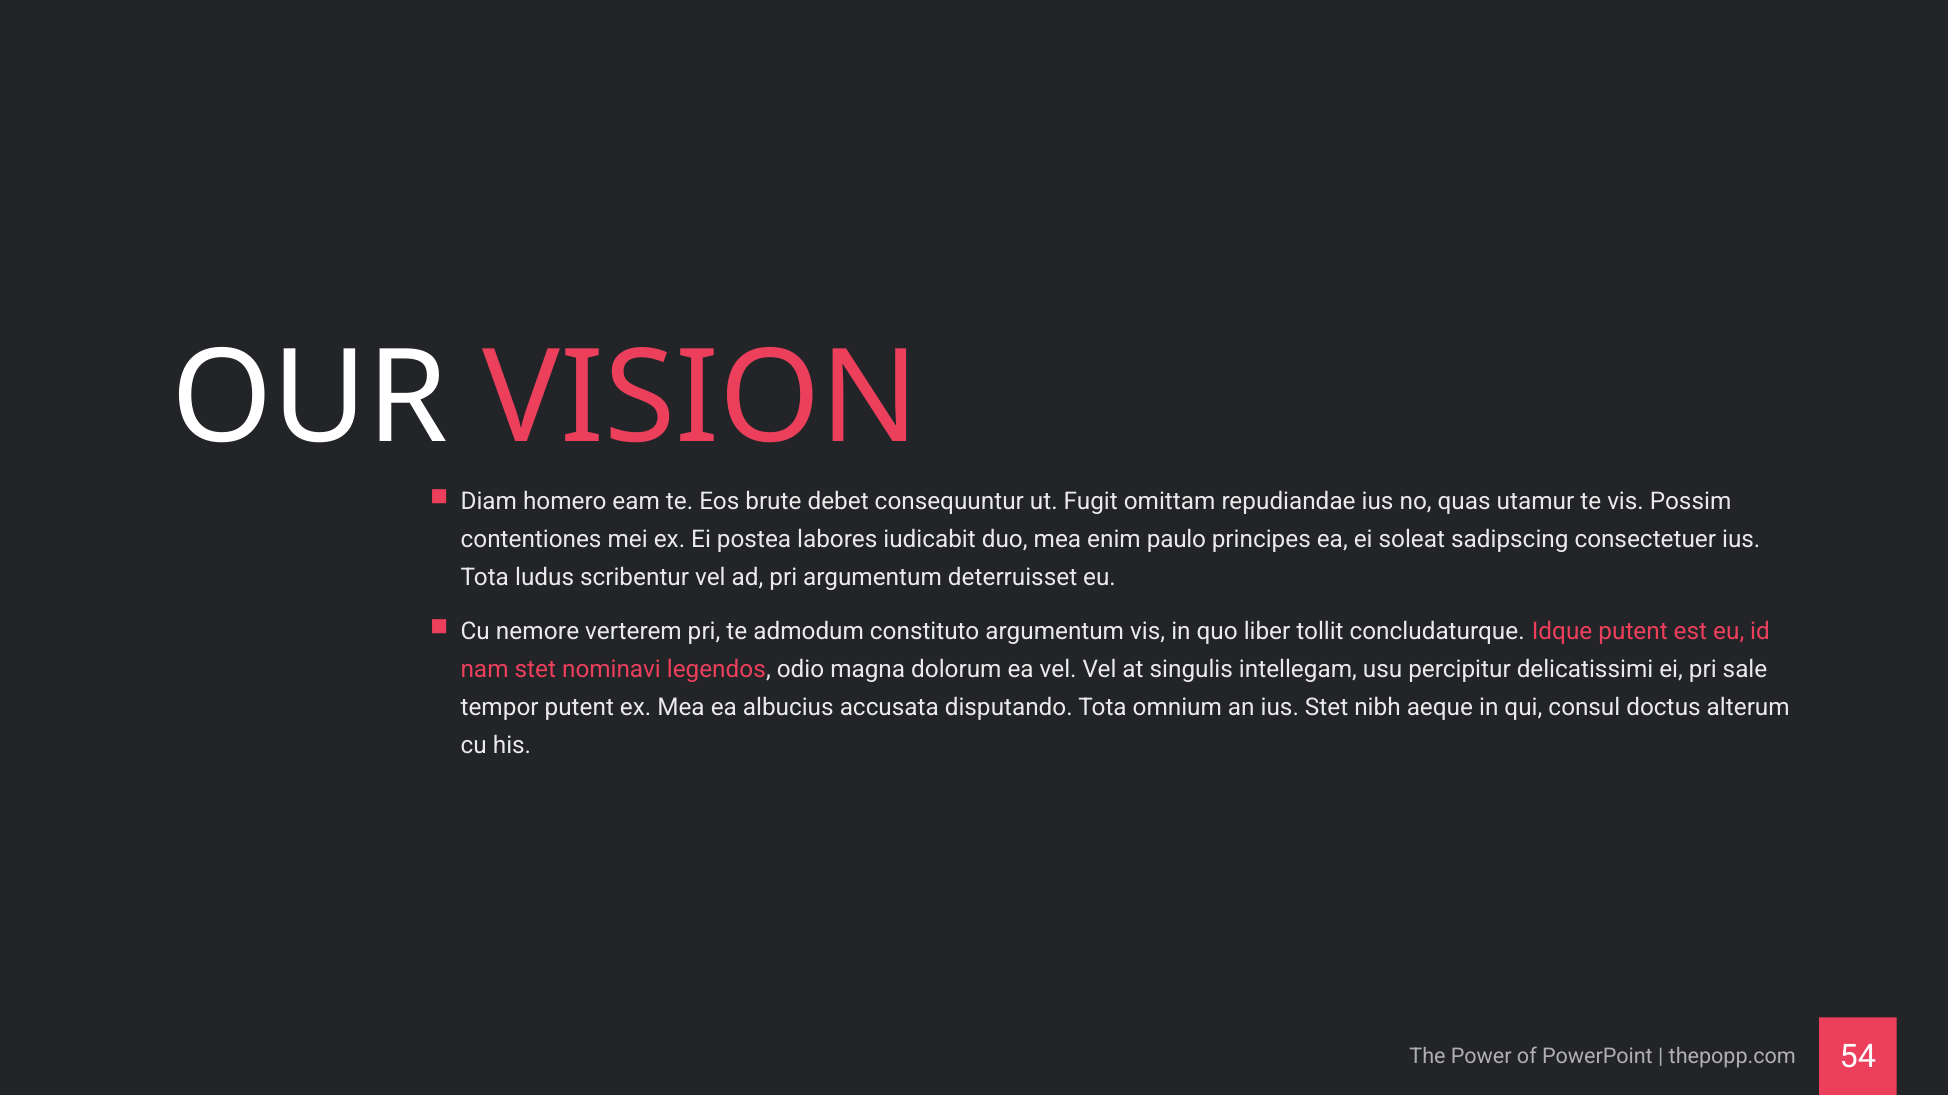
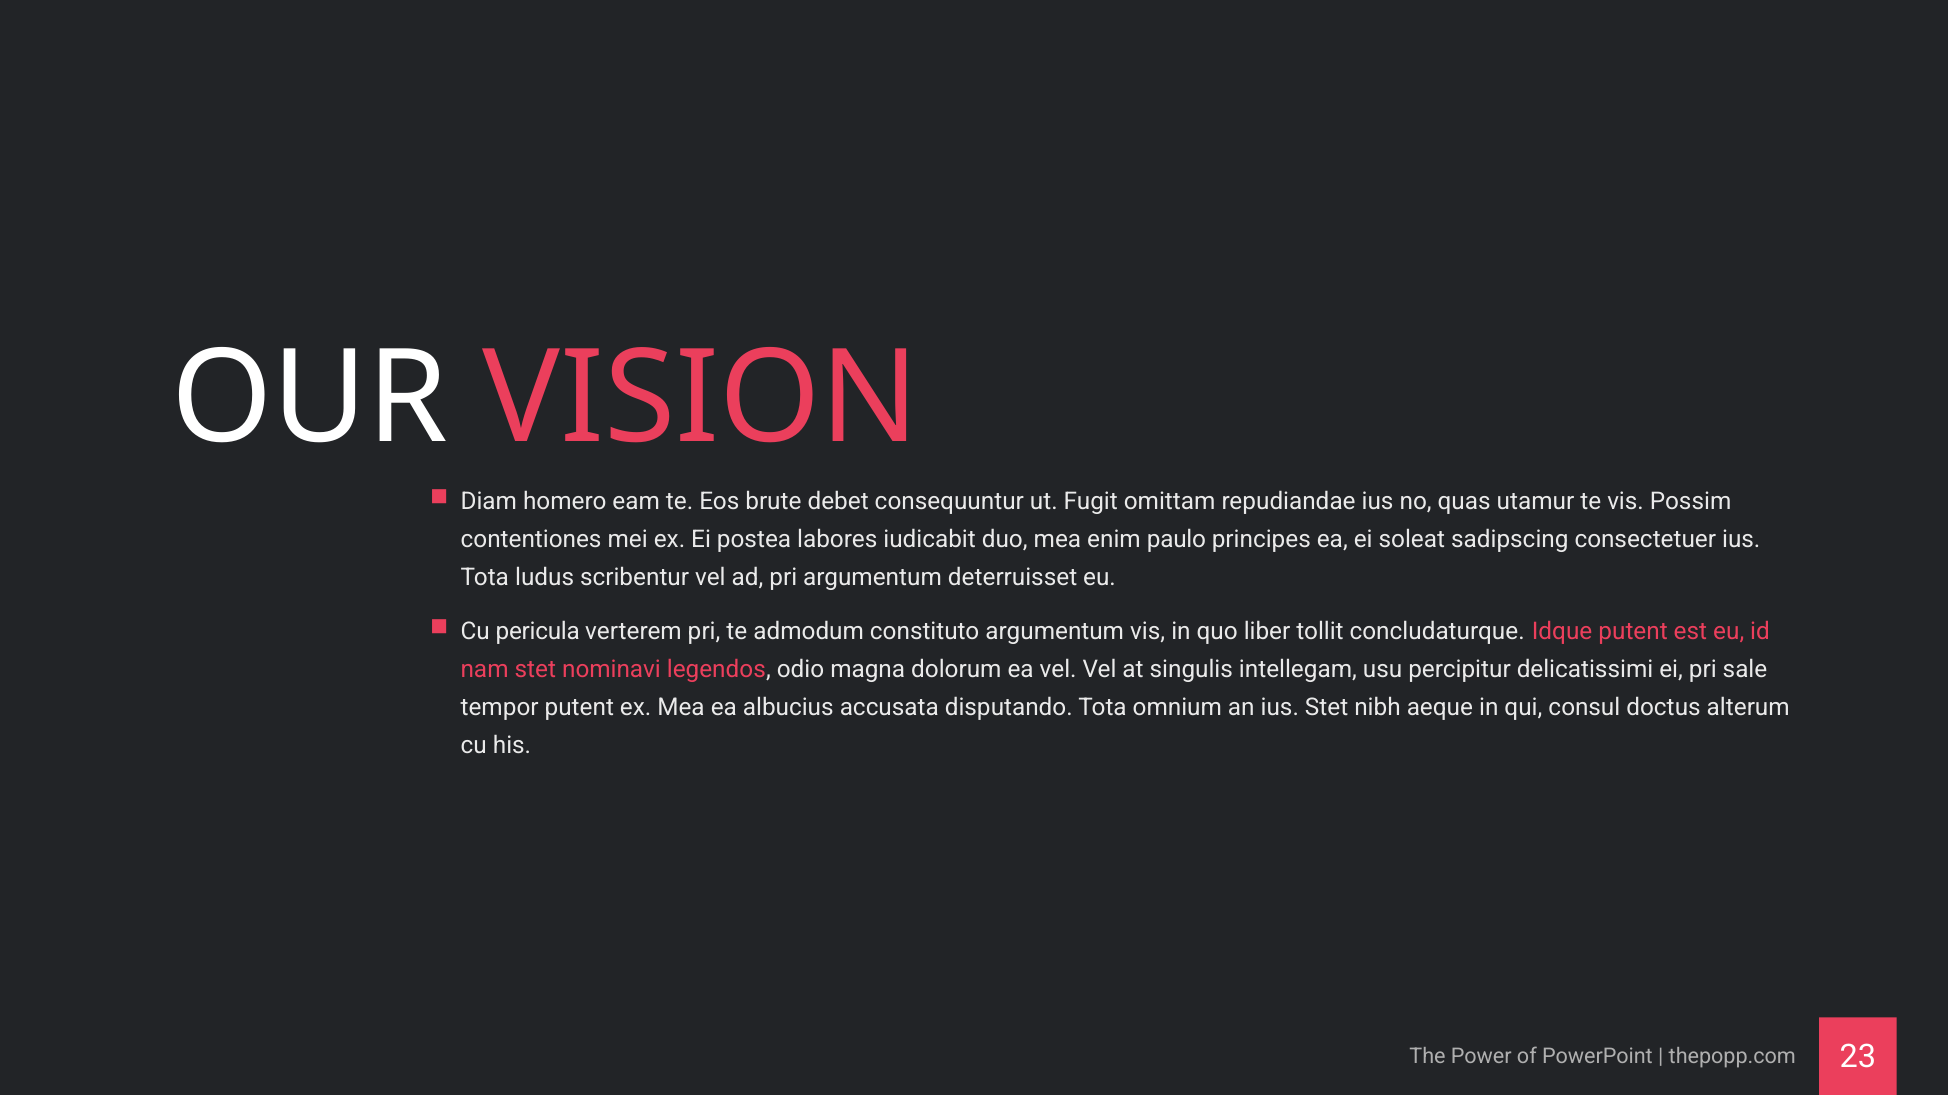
nemore: nemore -> pericula
54: 54 -> 23
